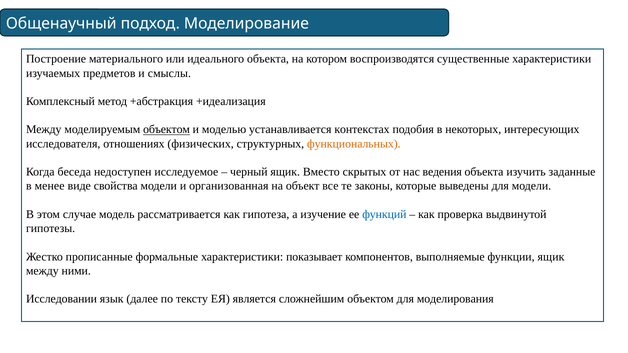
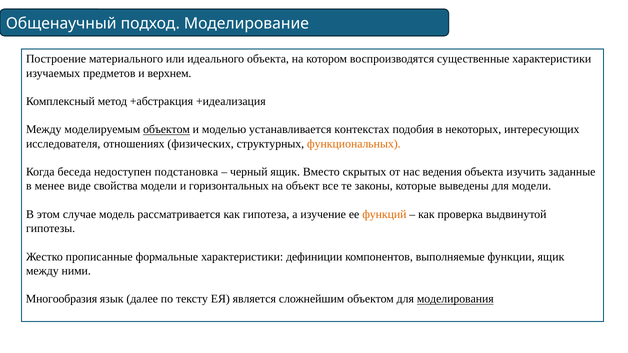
смыслы: смыслы -> верхнем
исследуемое: исследуемое -> подстановка
организованная: организованная -> горизонтальных
функций colour: blue -> orange
показывает: показывает -> дефиниции
Исследовании: Исследовании -> Многообразия
моделирования underline: none -> present
